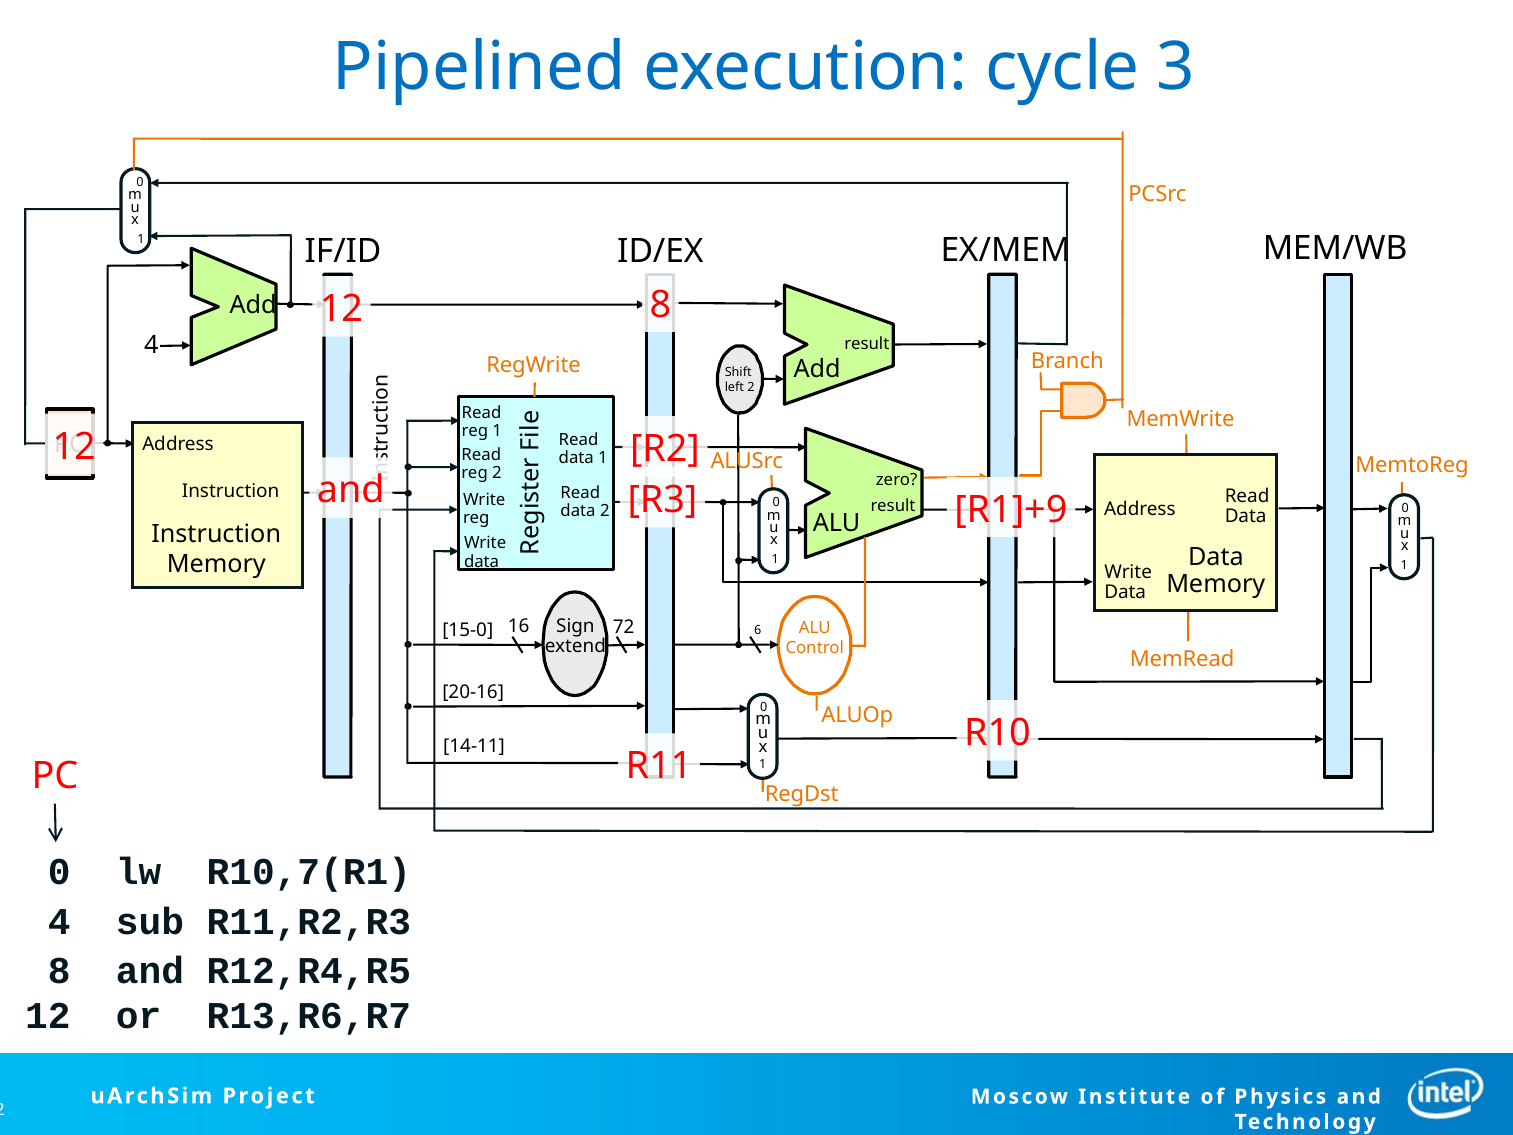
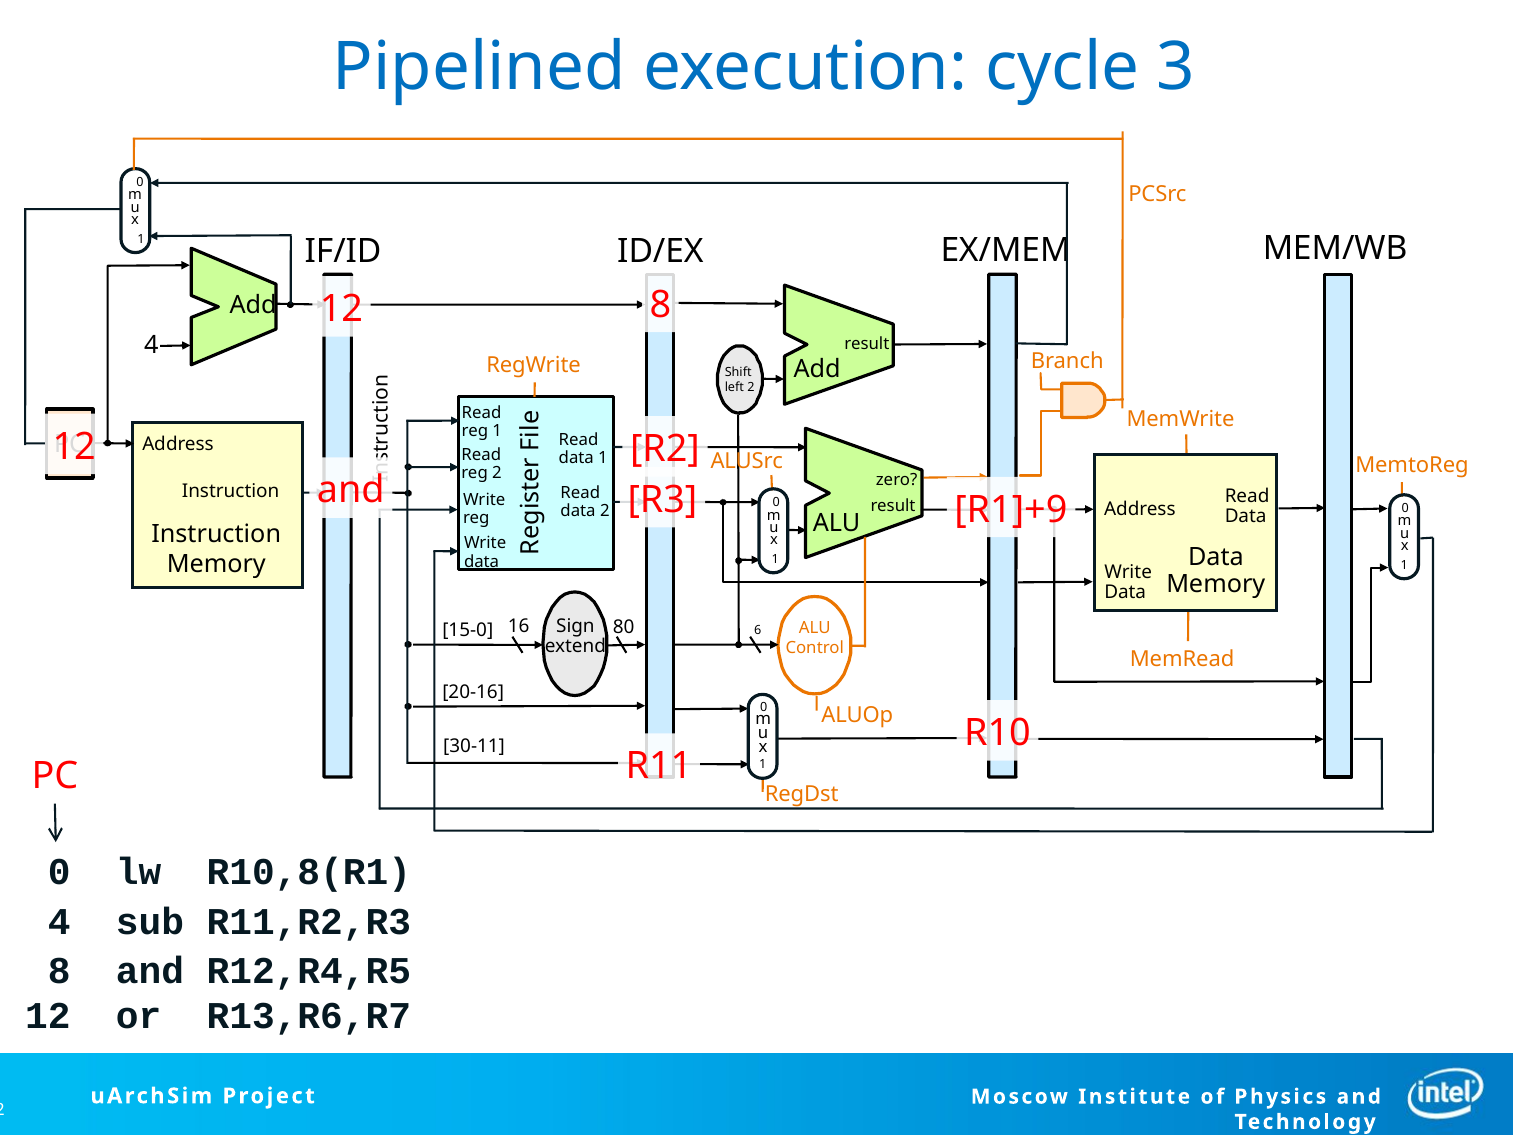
72: 72 -> 80
14-11: 14-11 -> 30-11
R10,7(R1: R10,7(R1 -> R10,8(R1
